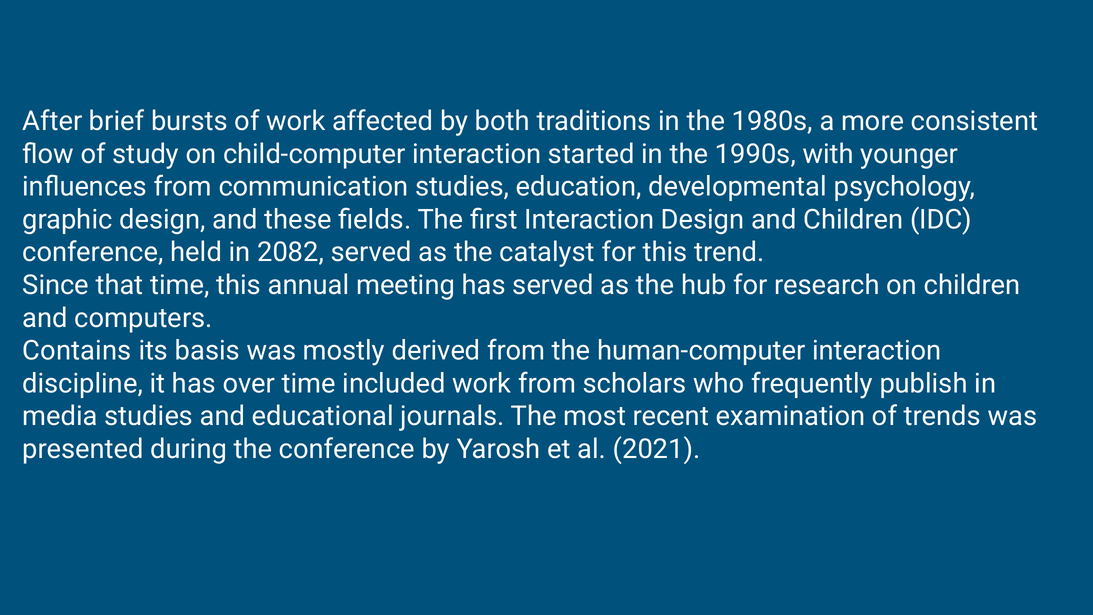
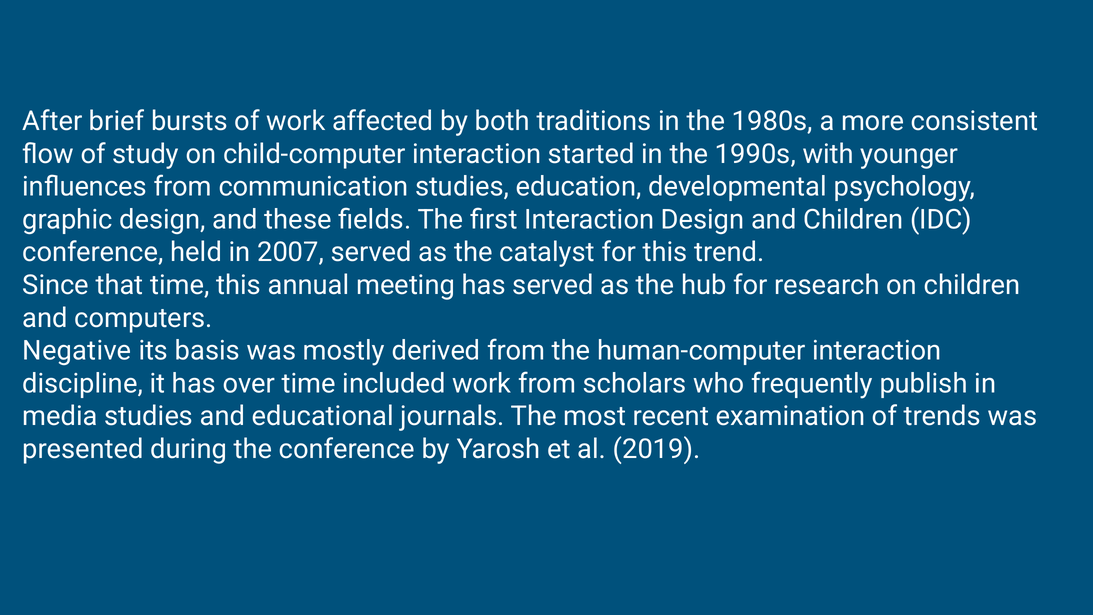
2082: 2082 -> 2007
Contains: Contains -> Negative
2021: 2021 -> 2019
